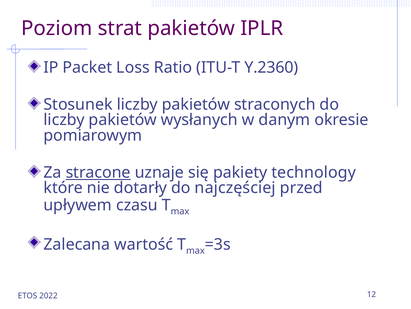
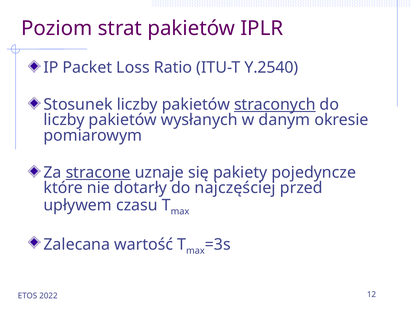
Y.2360: Y.2360 -> Y.2540
straconych underline: none -> present
technology: technology -> pojedyncze
